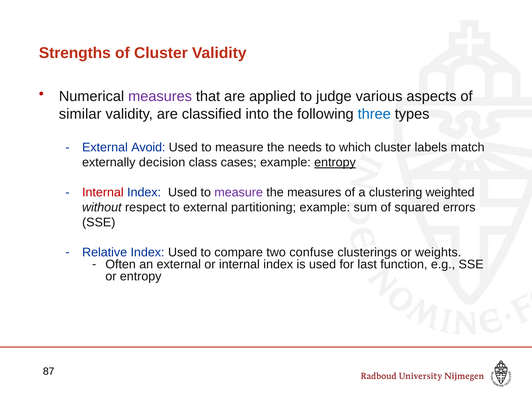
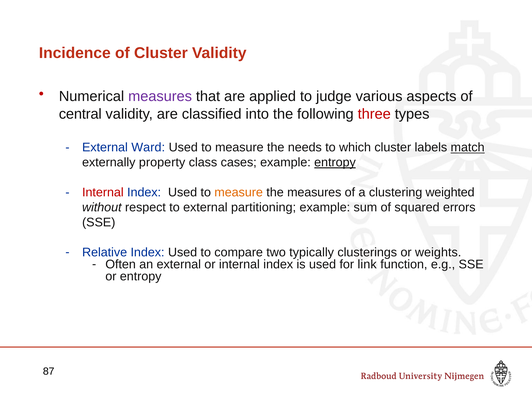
Strengths: Strengths -> Incidence
similar: similar -> central
three colour: blue -> red
Avoid: Avoid -> Ward
match underline: none -> present
decision: decision -> property
measure at (239, 192) colour: purple -> orange
confuse: confuse -> typically
last: last -> link
